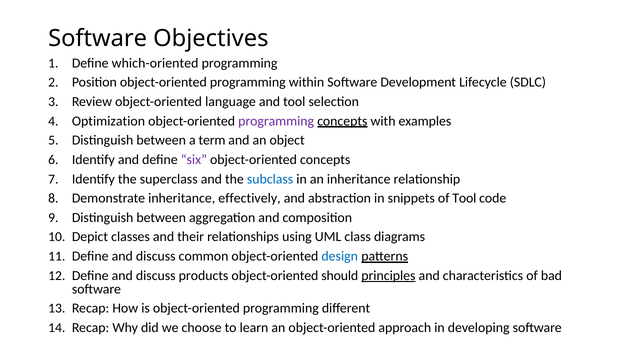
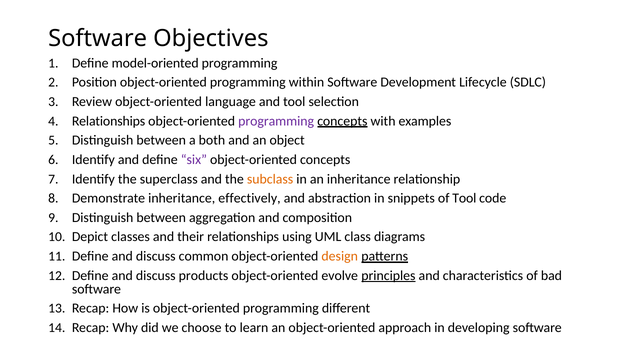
which-oriented: which-oriented -> model-oriented
Optimization at (108, 121): Optimization -> Relationships
term: term -> both
subclass colour: blue -> orange
design colour: blue -> orange
should: should -> evolve
